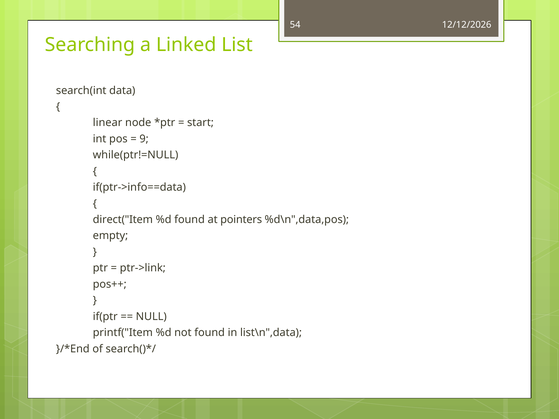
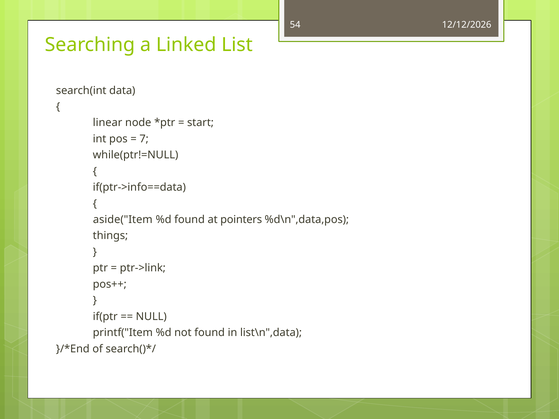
9: 9 -> 7
direct("Item: direct("Item -> aside("Item
empty: empty -> things
